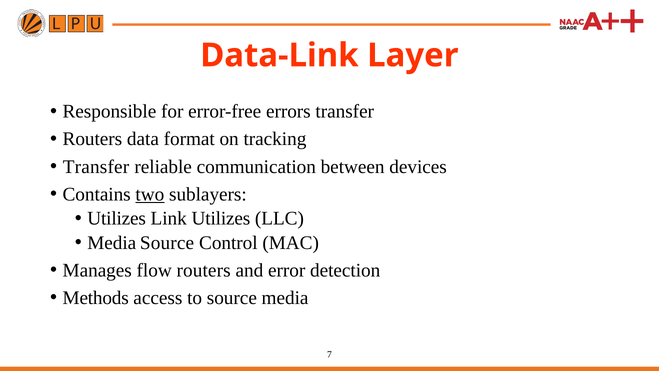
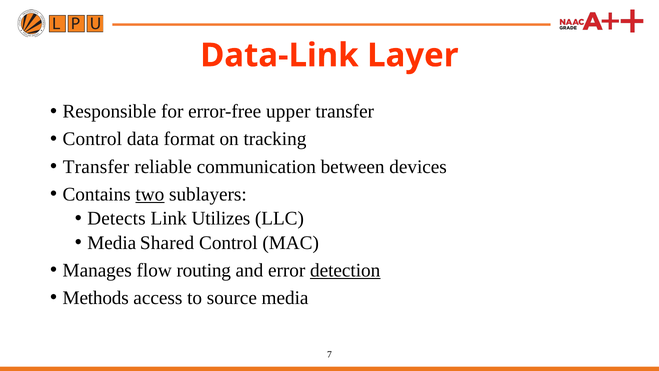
errors: errors -> upper
Routers at (92, 139): Routers -> Control
Utilizes at (117, 218): Utilizes -> Detects
Media Source: Source -> Shared
flow routers: routers -> routing
detection underline: none -> present
